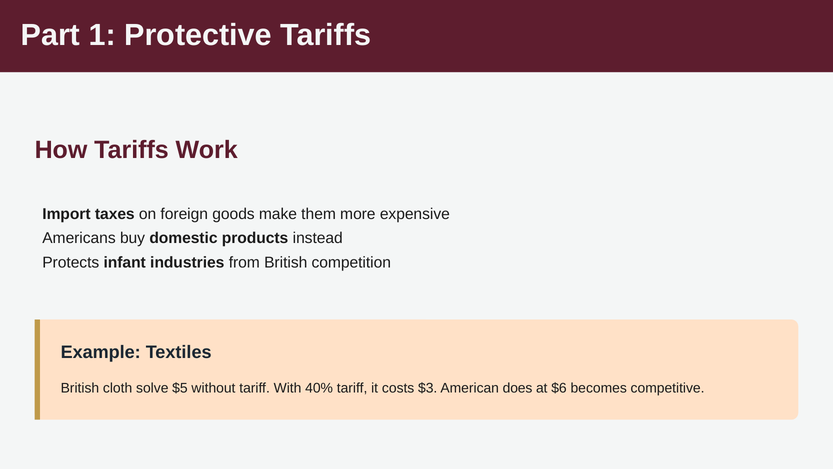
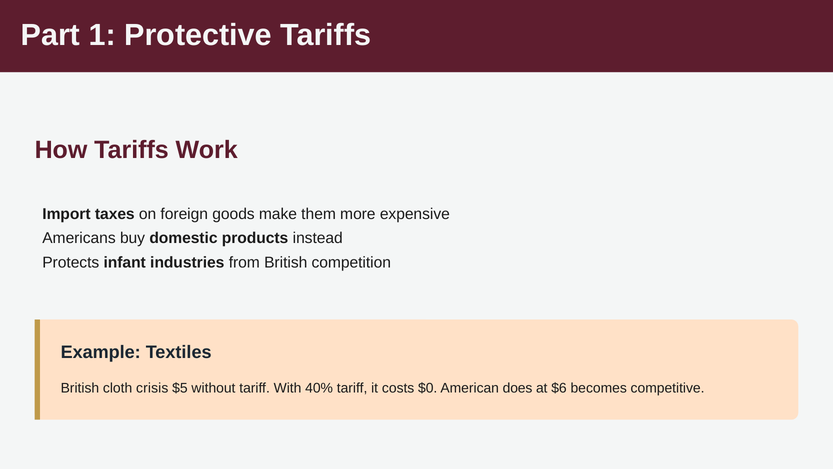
solve: solve -> crisis
$3: $3 -> $0
